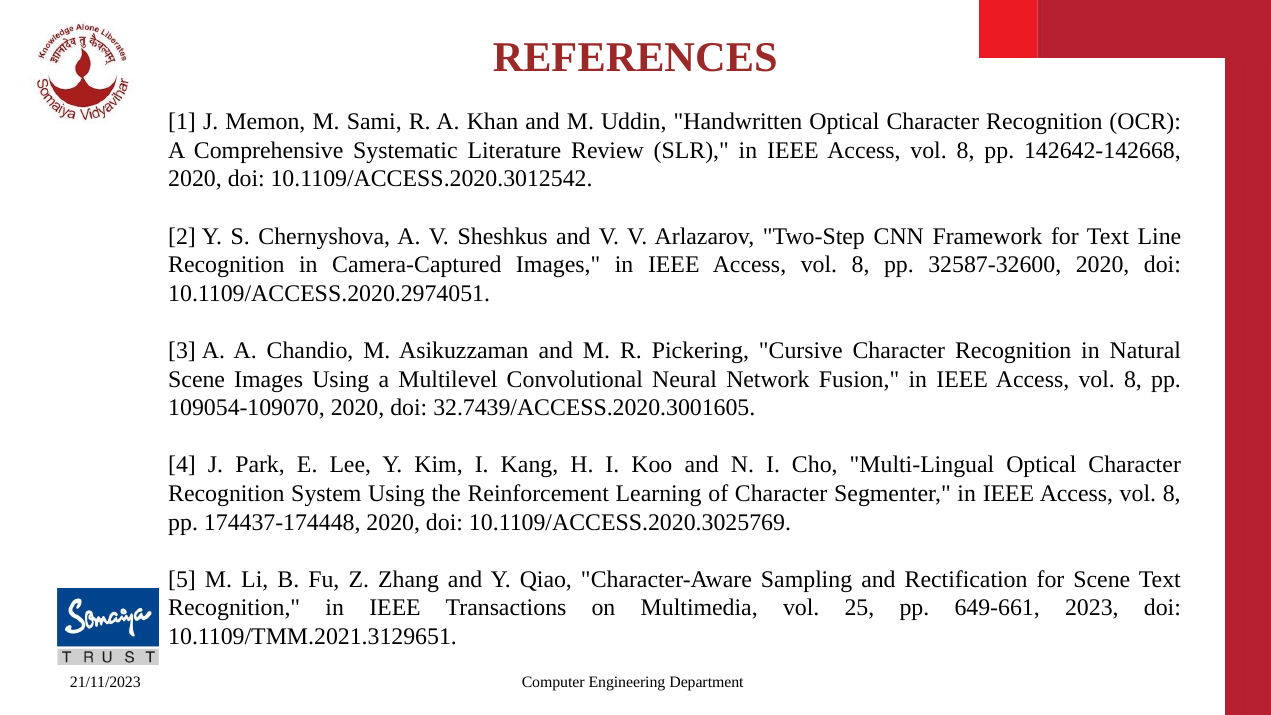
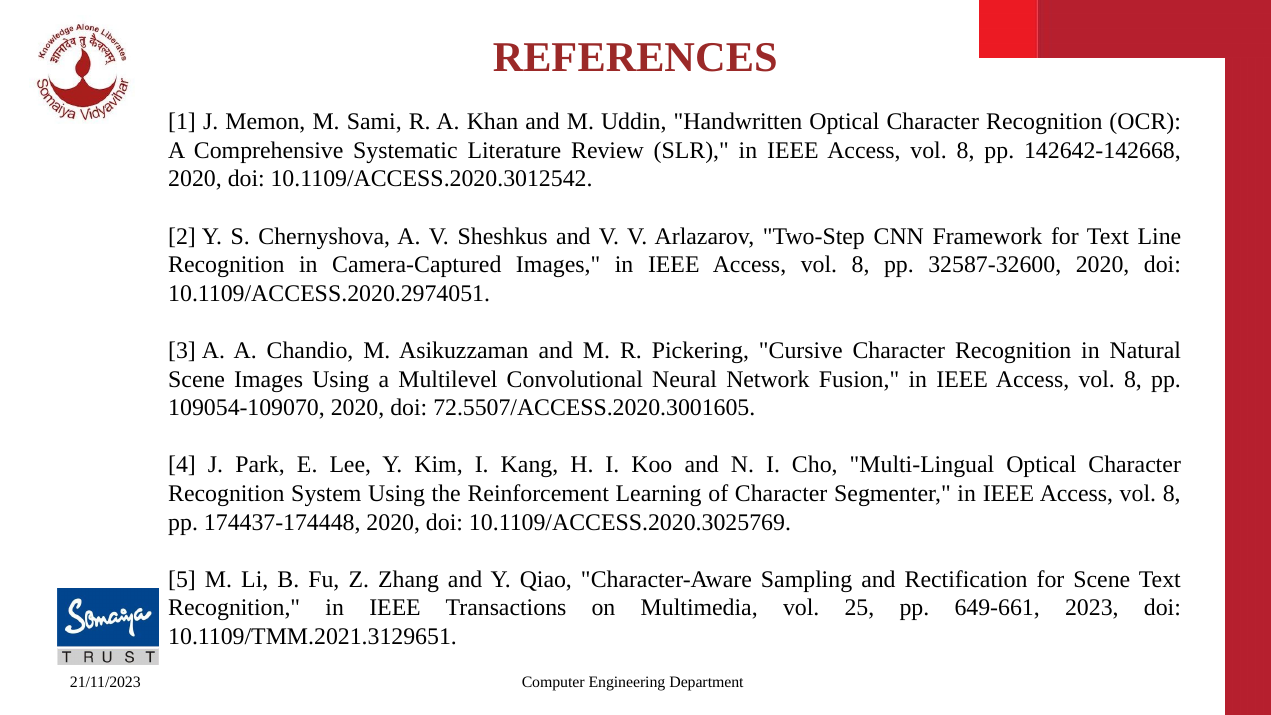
32.7439/ACCESS.2020.3001605: 32.7439/ACCESS.2020.3001605 -> 72.5507/ACCESS.2020.3001605
